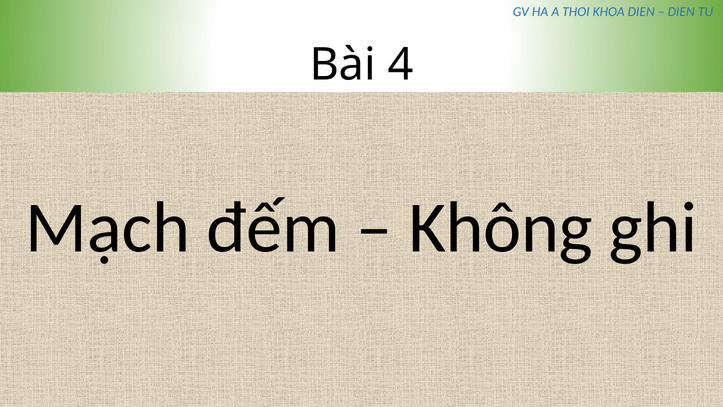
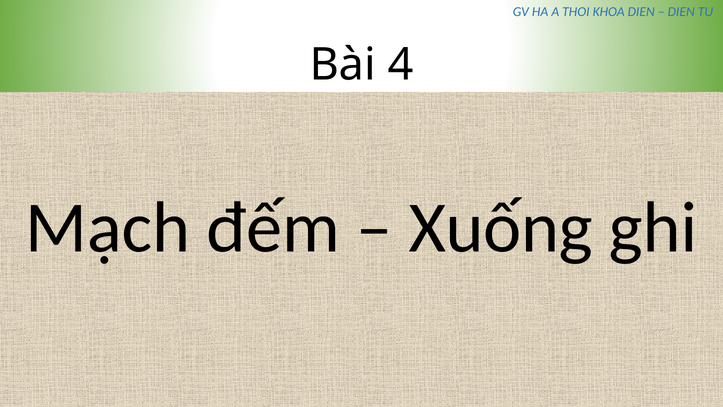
Không: Không -> Xuống
